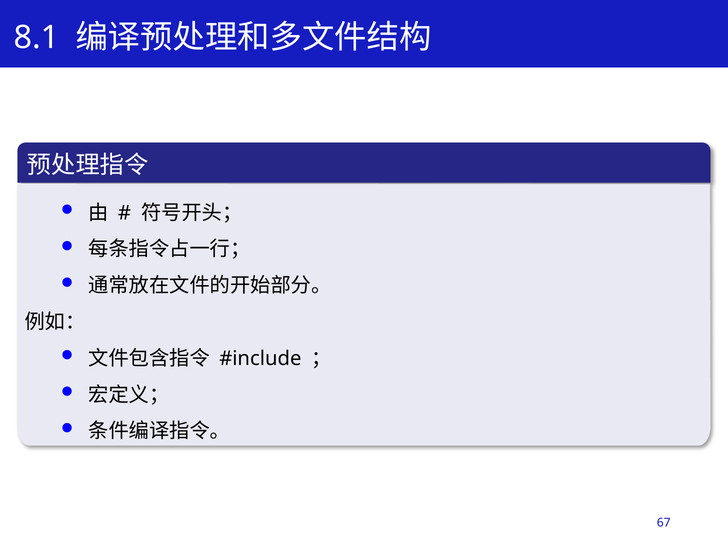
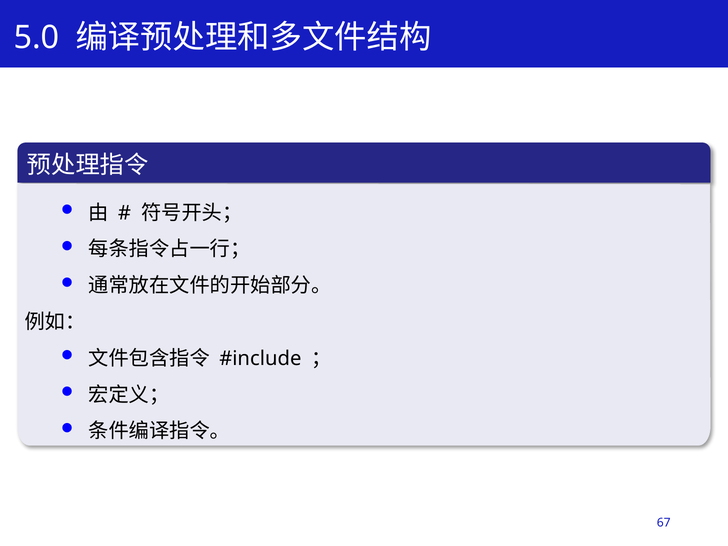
8.1: 8.1 -> 5.0
